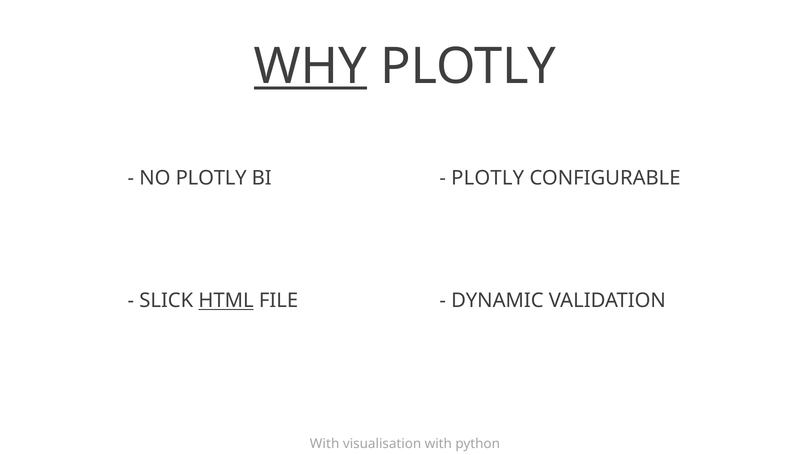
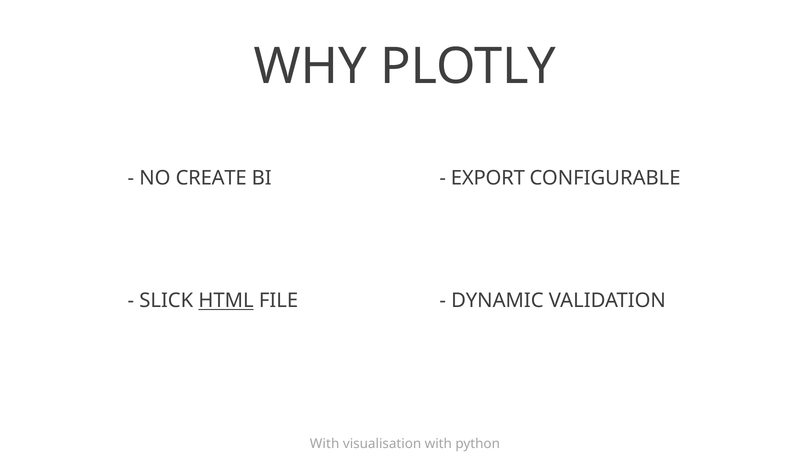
WHY underline: present -> none
NO PLOTLY: PLOTLY -> CREATE
PLOTLY at (488, 178): PLOTLY -> EXPORT
